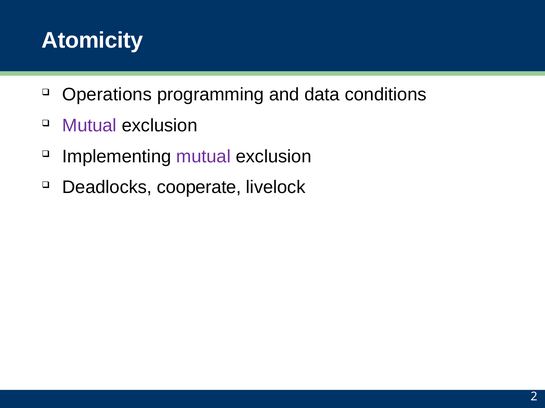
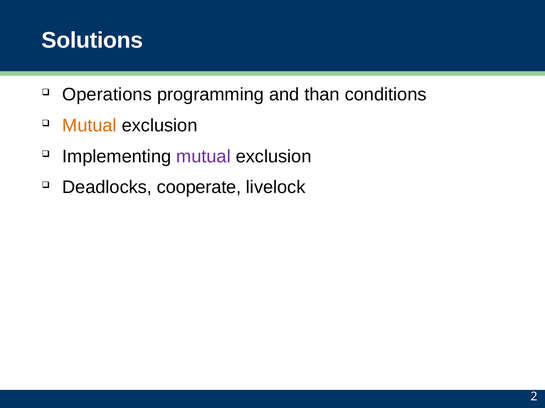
Atomicity: Atomicity -> Solutions
data: data -> than
Mutual at (89, 126) colour: purple -> orange
